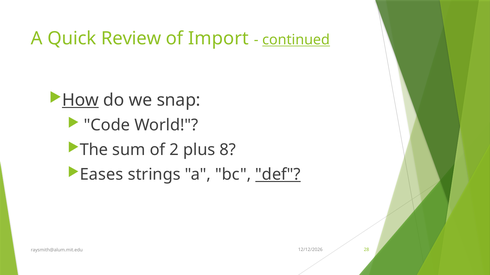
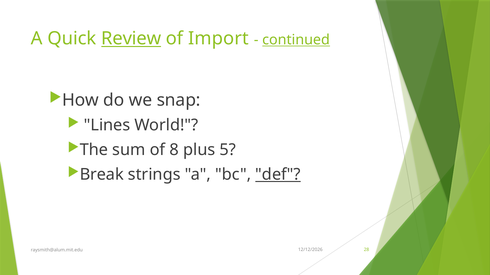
Review underline: none -> present
How underline: present -> none
Code: Code -> Lines
2: 2 -> 8
8: 8 -> 5
Eases: Eases -> Break
